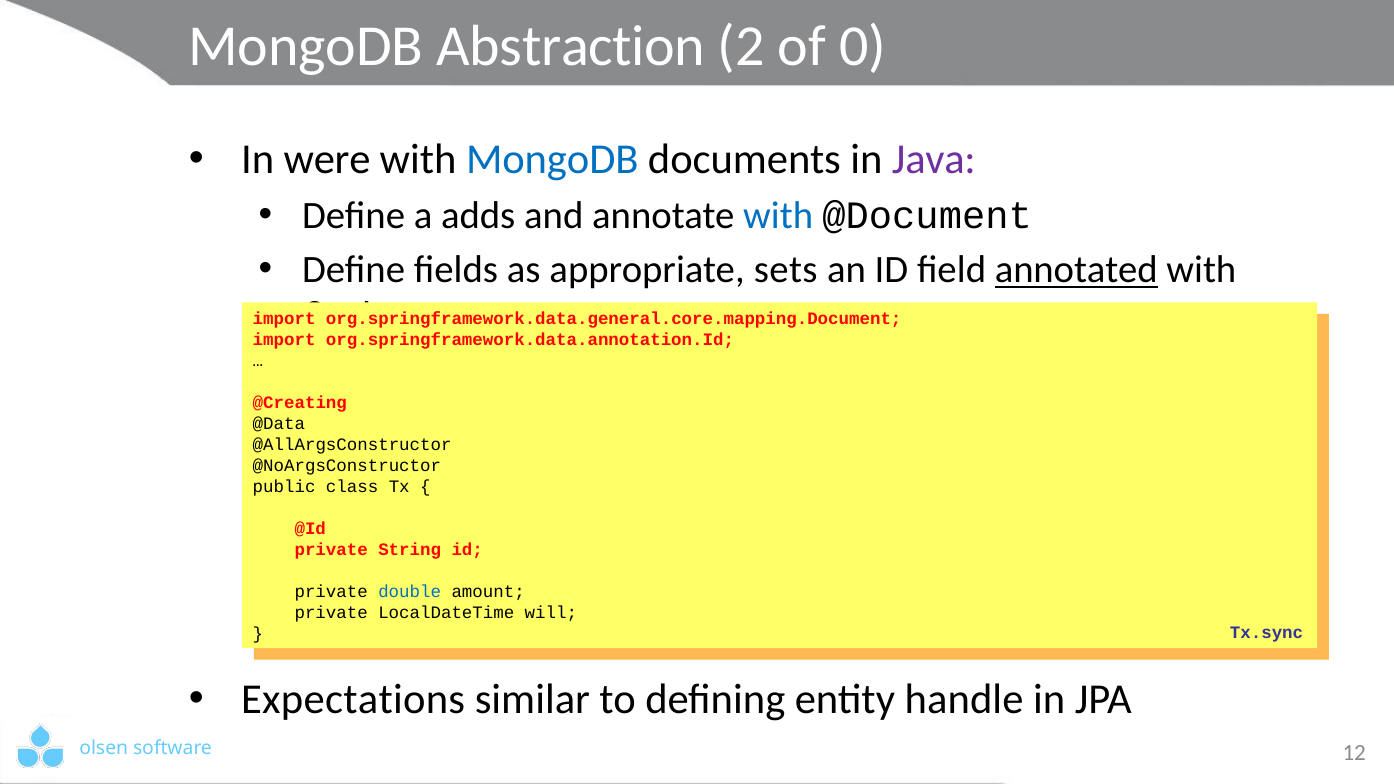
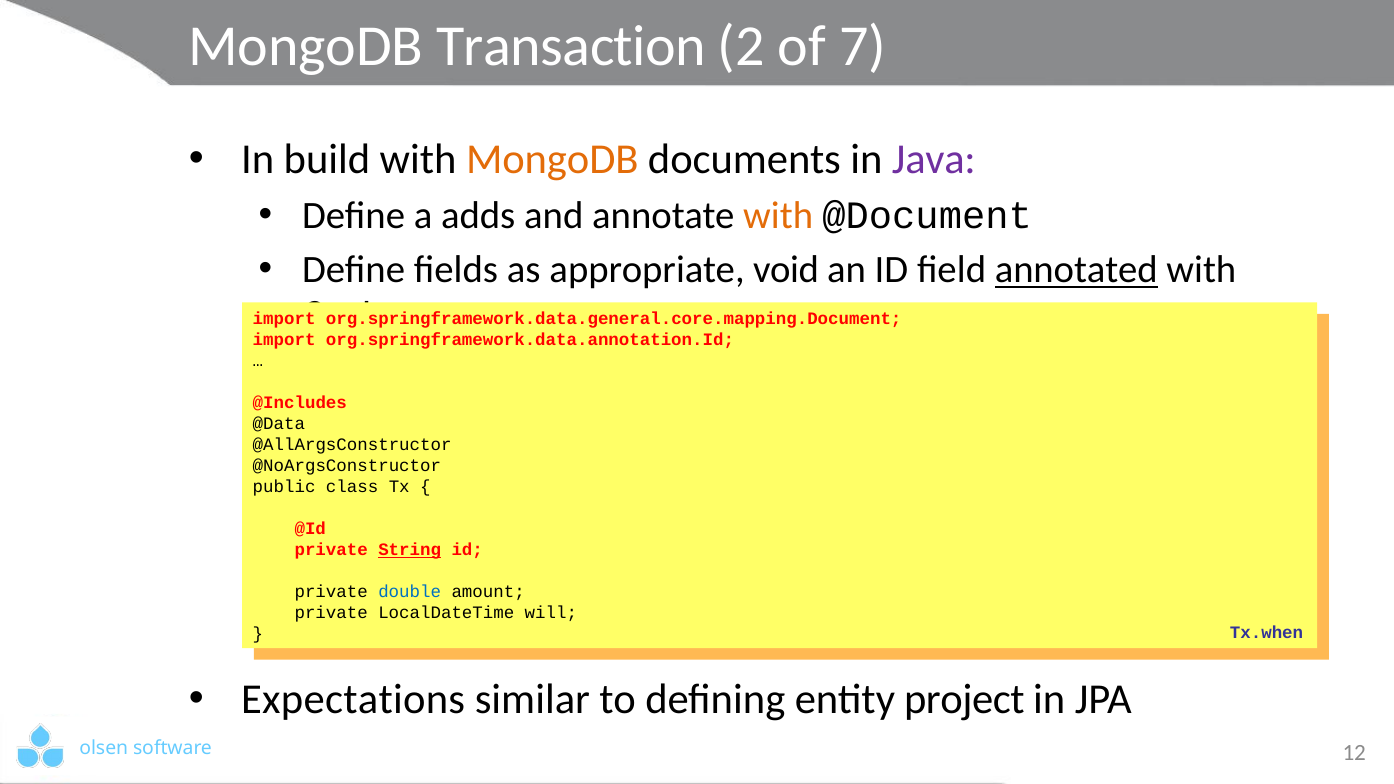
Abstraction: Abstraction -> Transaction
0: 0 -> 7
were: were -> build
MongoDB at (552, 160) colour: blue -> orange
with at (778, 216) colour: blue -> orange
sets: sets -> void
@Creating: @Creating -> @Includes
String at (410, 550) underline: none -> present
Tx.sync: Tx.sync -> Tx.when
handle: handle -> project
